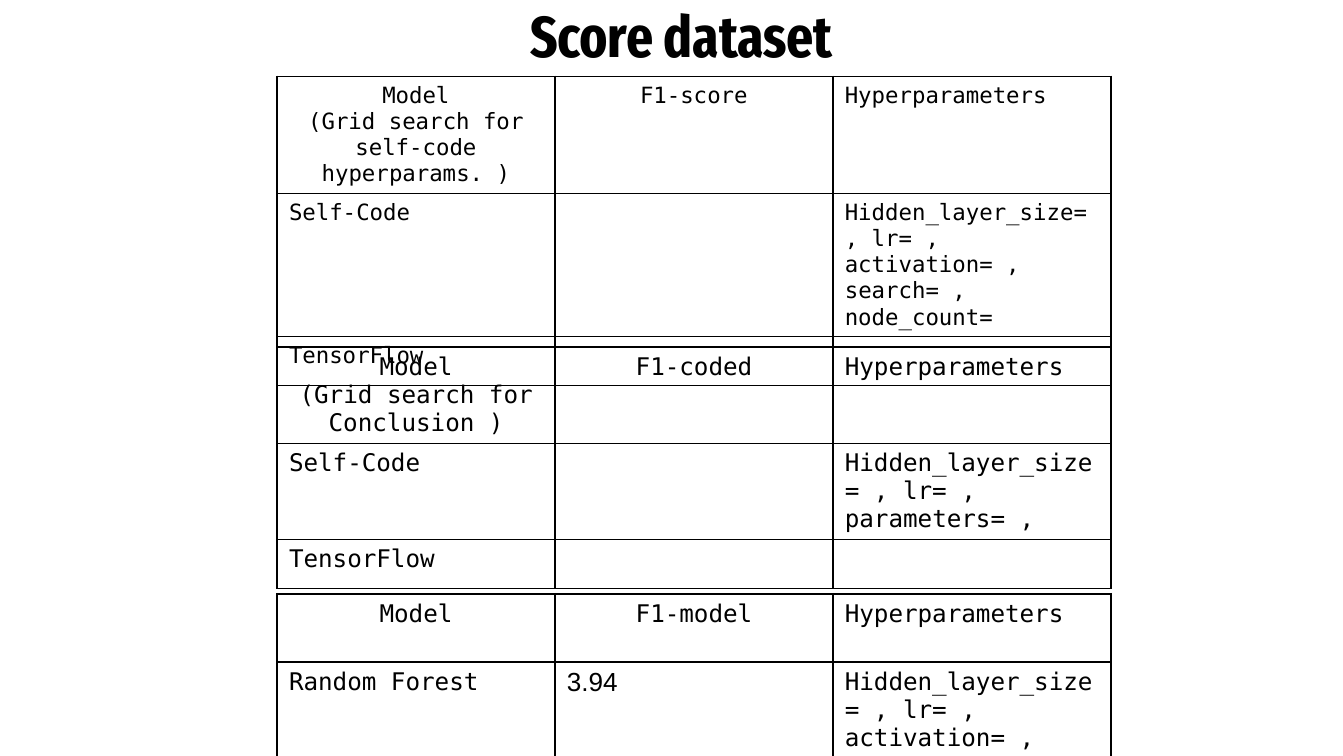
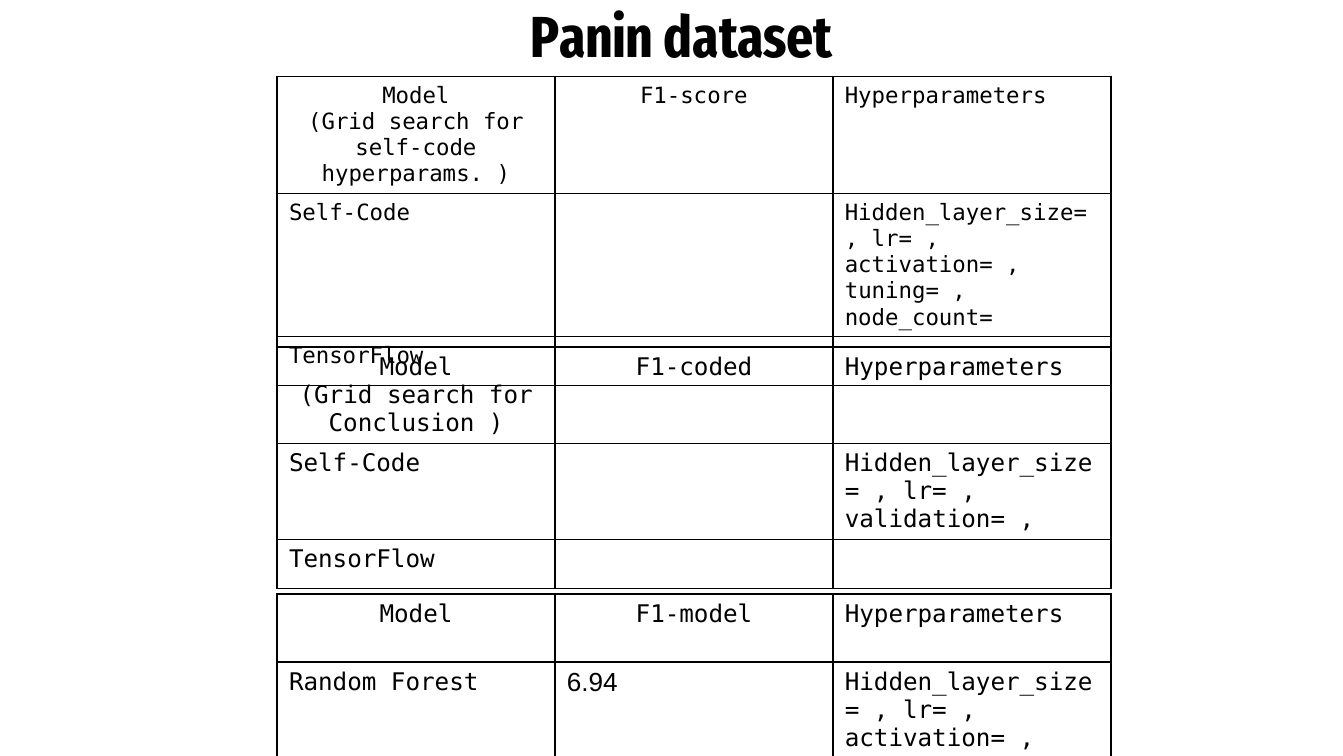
Score: Score -> Panin
search=: search= -> tuning=
parameters=: parameters= -> validation=
3.94: 3.94 -> 6.94
